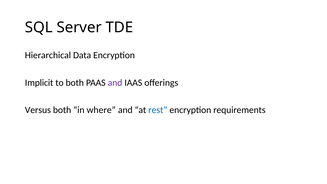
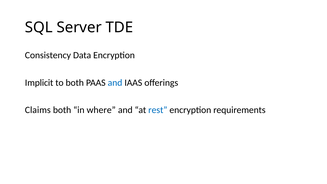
Hierarchical: Hierarchical -> Consistency
and at (115, 83) colour: purple -> blue
Versus: Versus -> Claims
